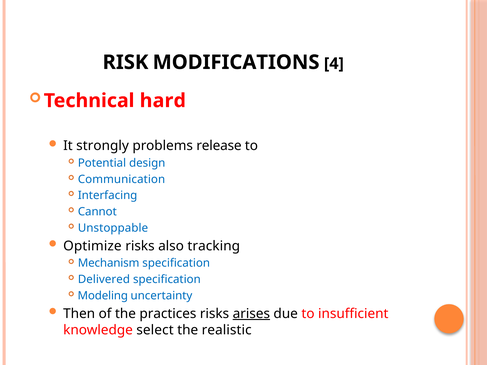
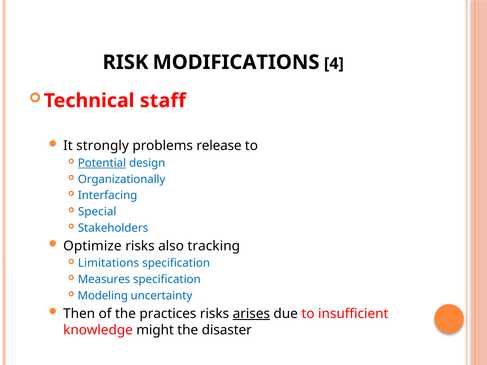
hard: hard -> staff
Potential underline: none -> present
Communication: Communication -> Organizationally
Cannot: Cannot -> Special
Unstoppable: Unstoppable -> Stakeholders
Mechanism: Mechanism -> Limitations
Delivered: Delivered -> Measures
select: select -> might
realistic: realistic -> disaster
